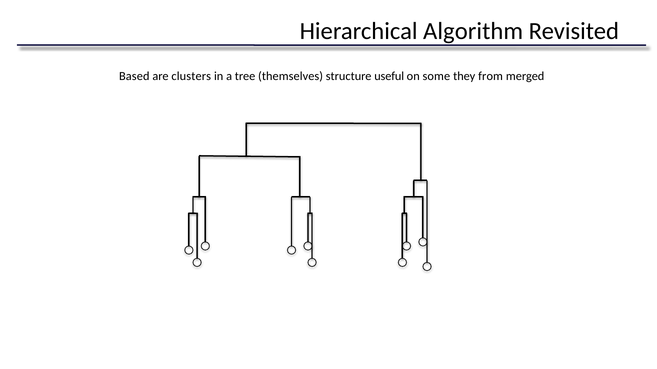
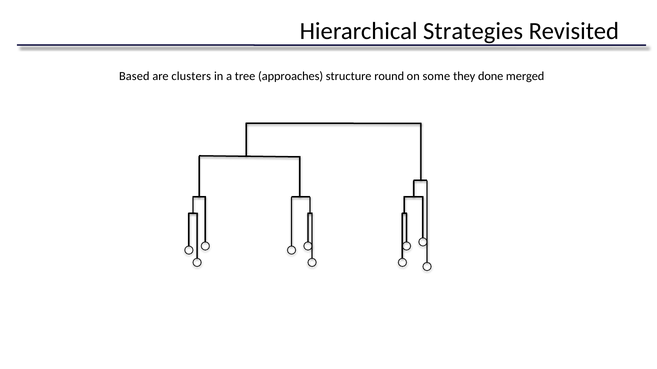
Algorithm: Algorithm -> Strategies
themselves: themselves -> approaches
useful: useful -> round
from: from -> done
